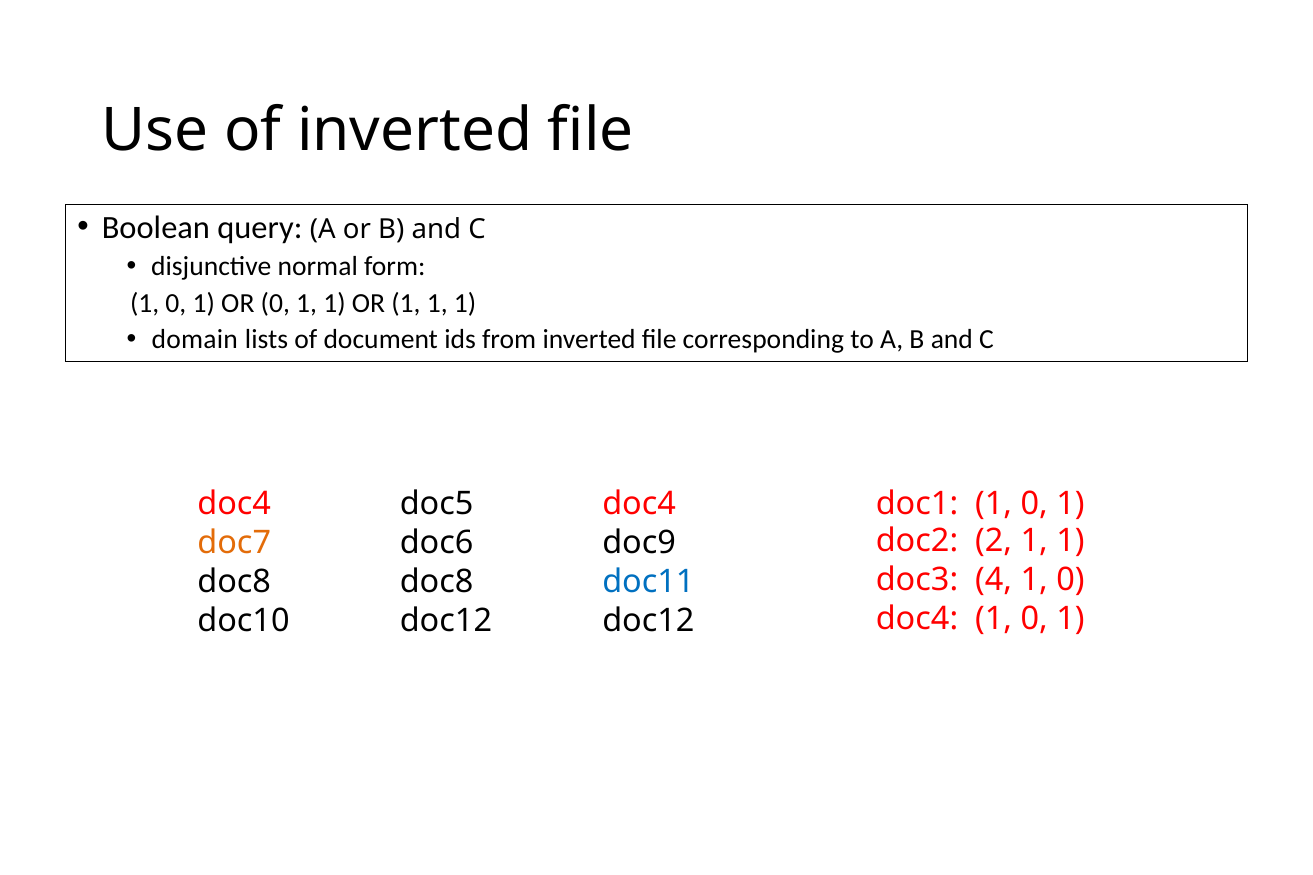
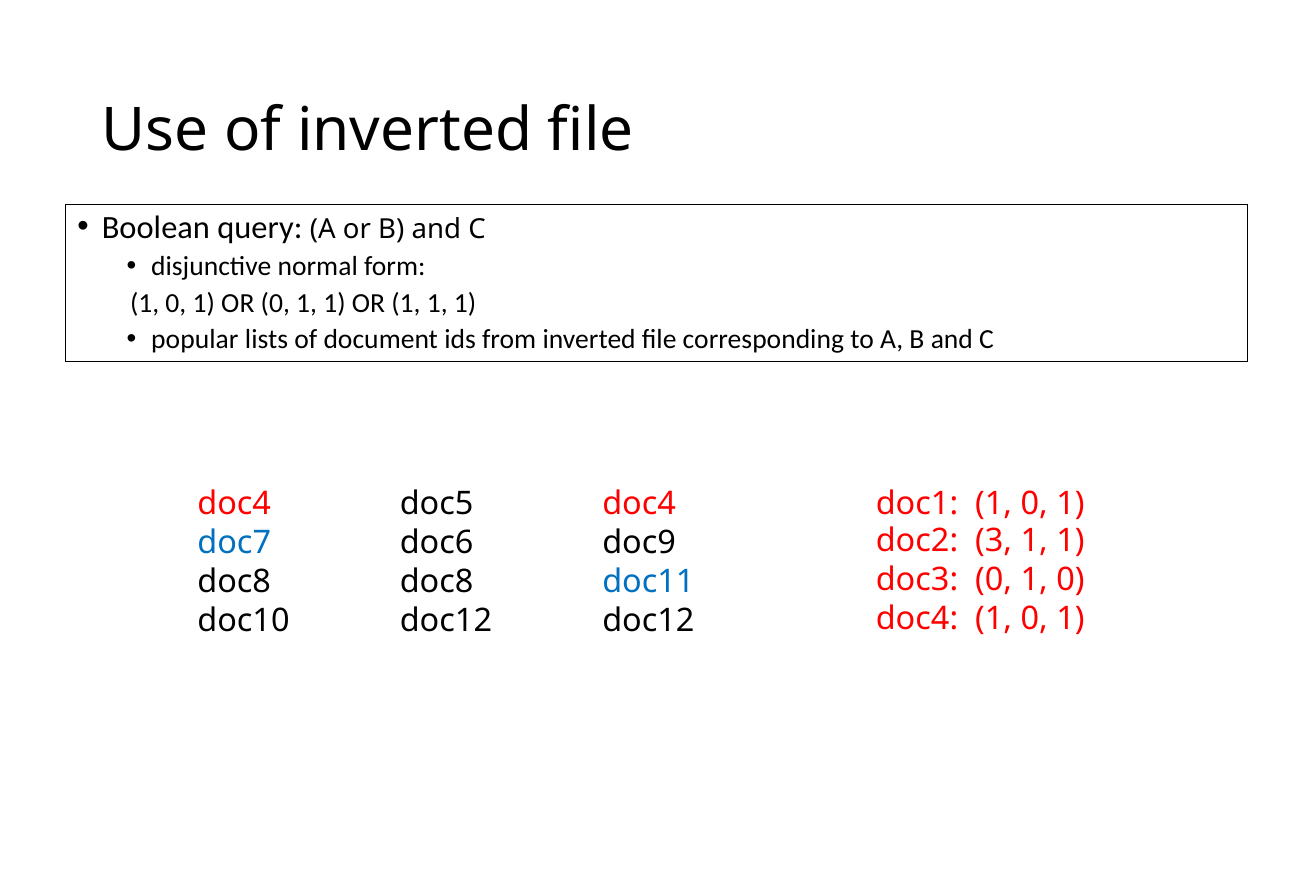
domain: domain -> popular
2: 2 -> 3
doc7 colour: orange -> blue
doc3 4: 4 -> 0
